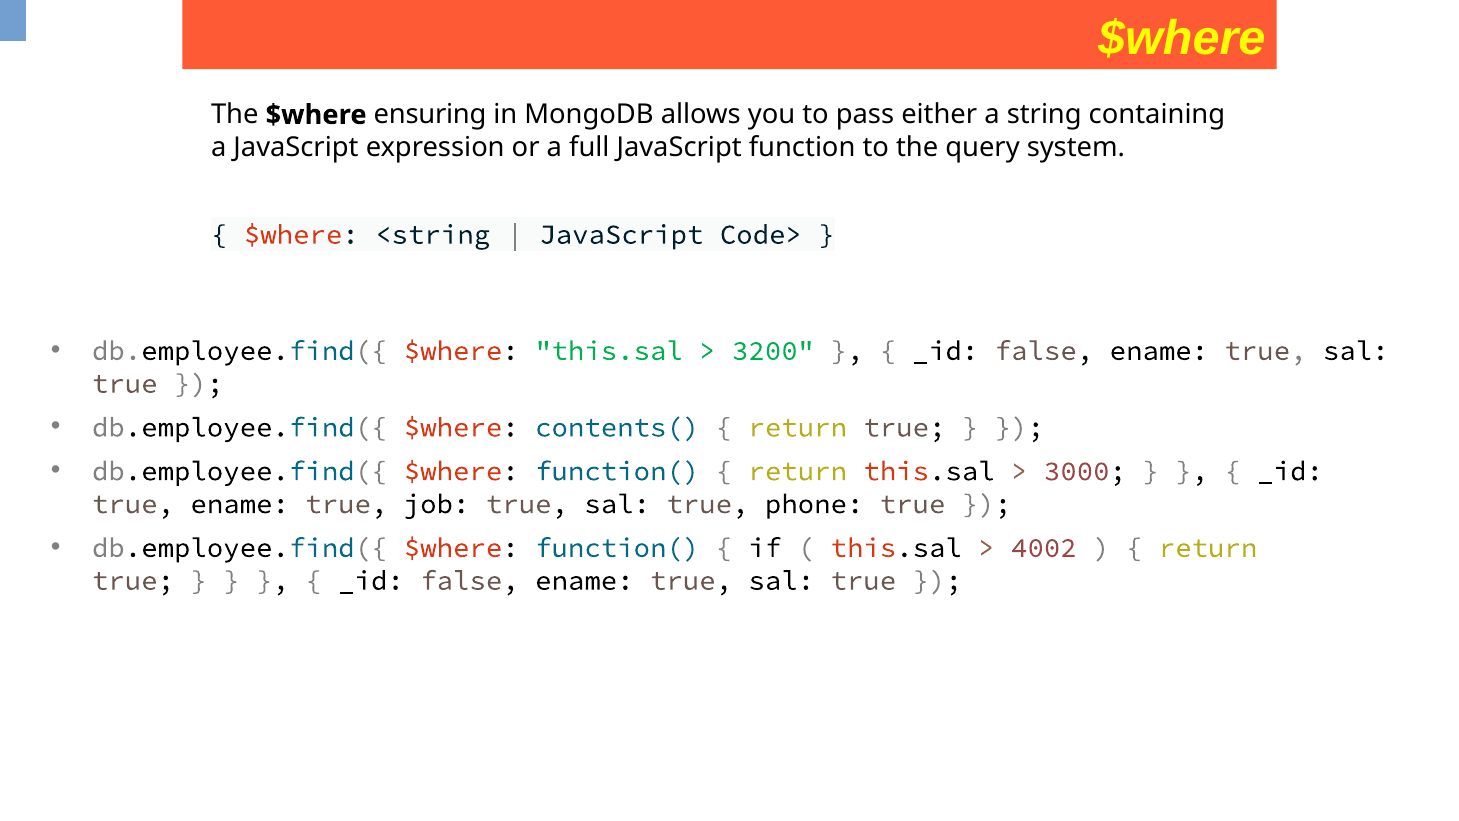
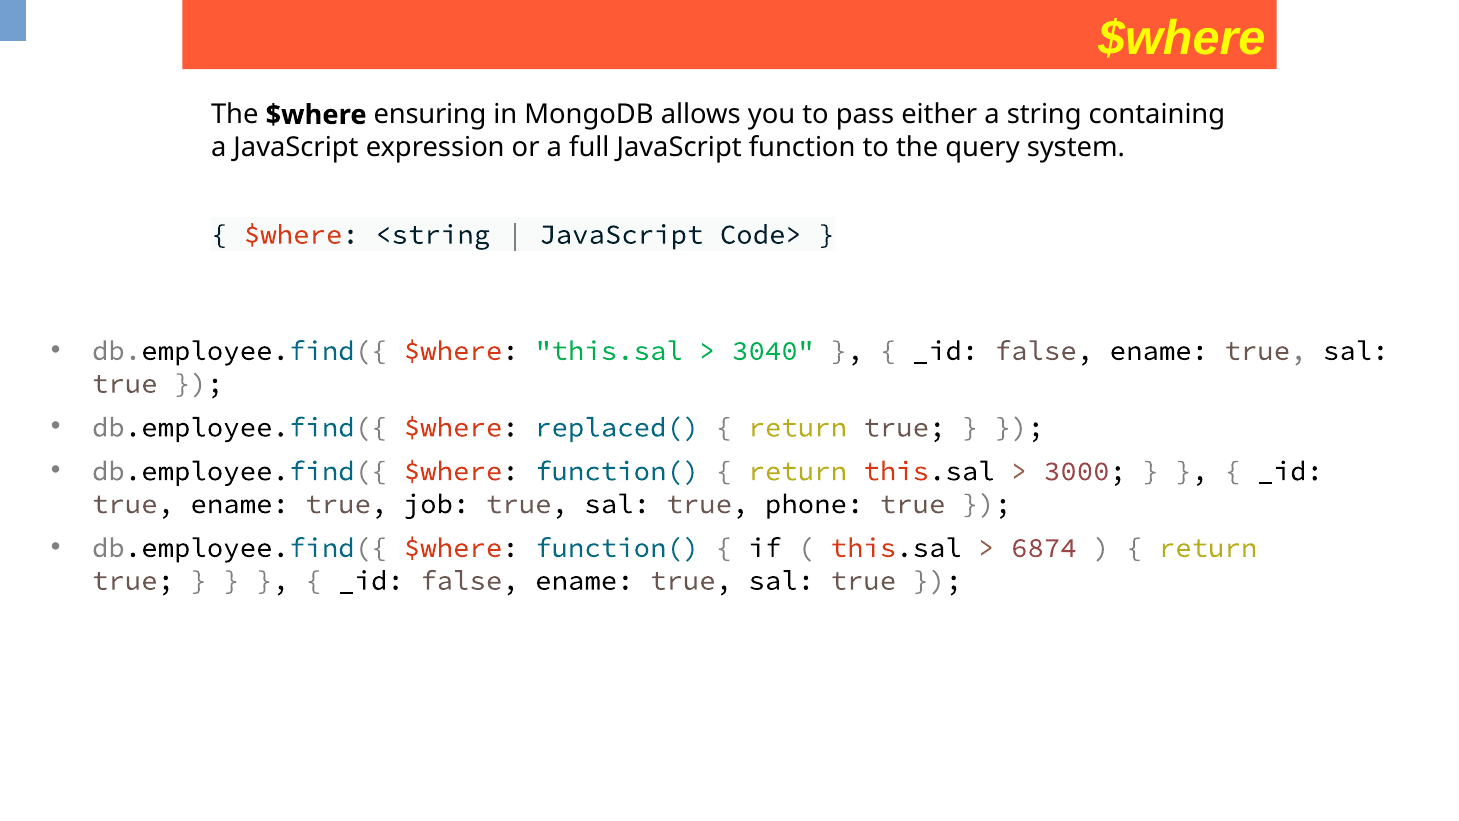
3200: 3200 -> 3040
contents(: contents( -> replaced(
4002: 4002 -> 6874
